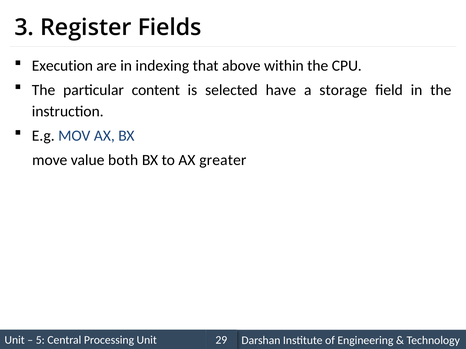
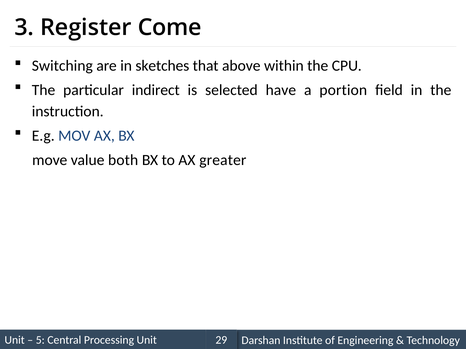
Fields: Fields -> Come
Execution: Execution -> Switching
indexing: indexing -> sketches
content: content -> indirect
storage: storage -> portion
